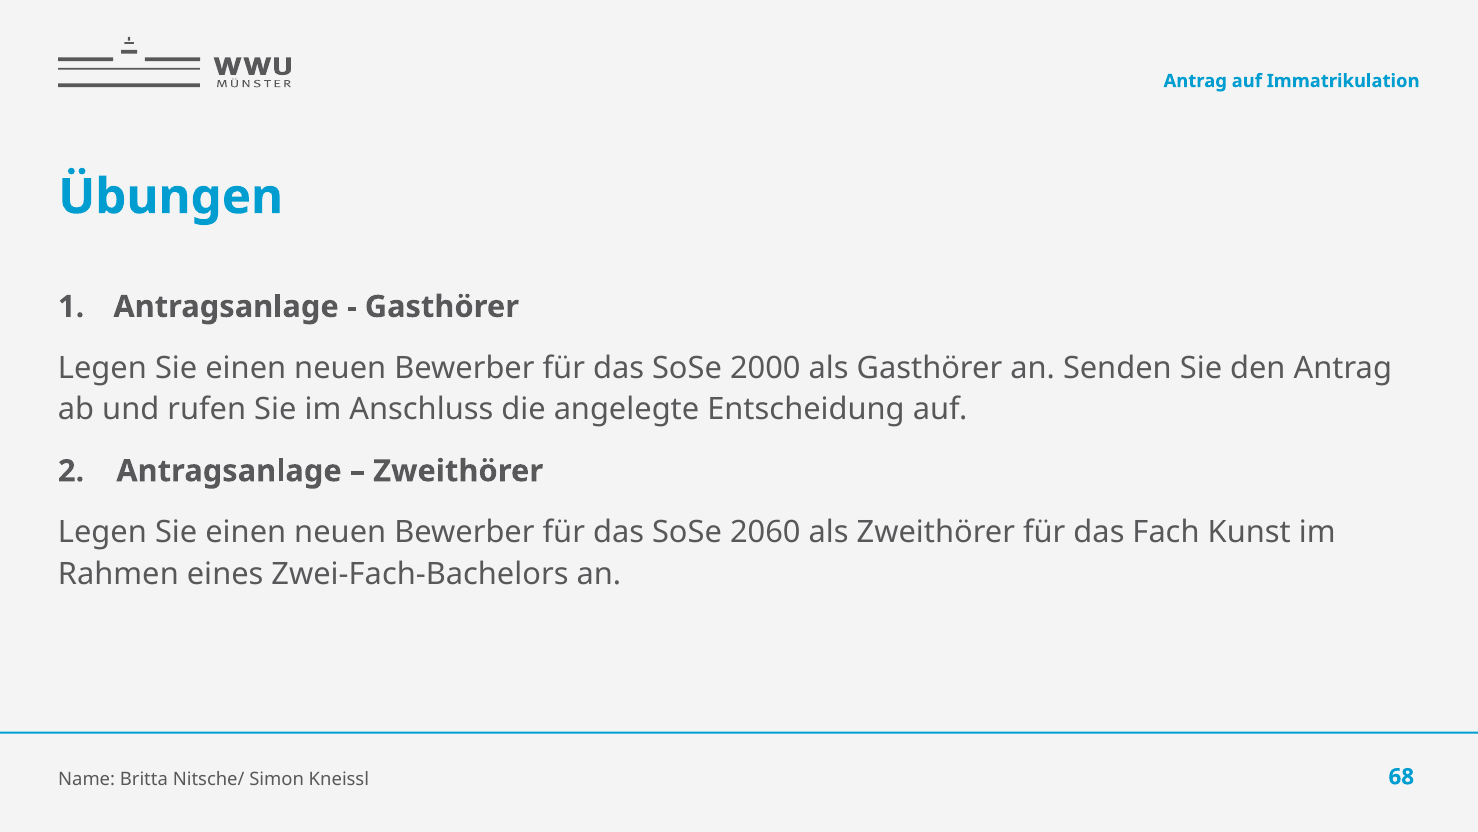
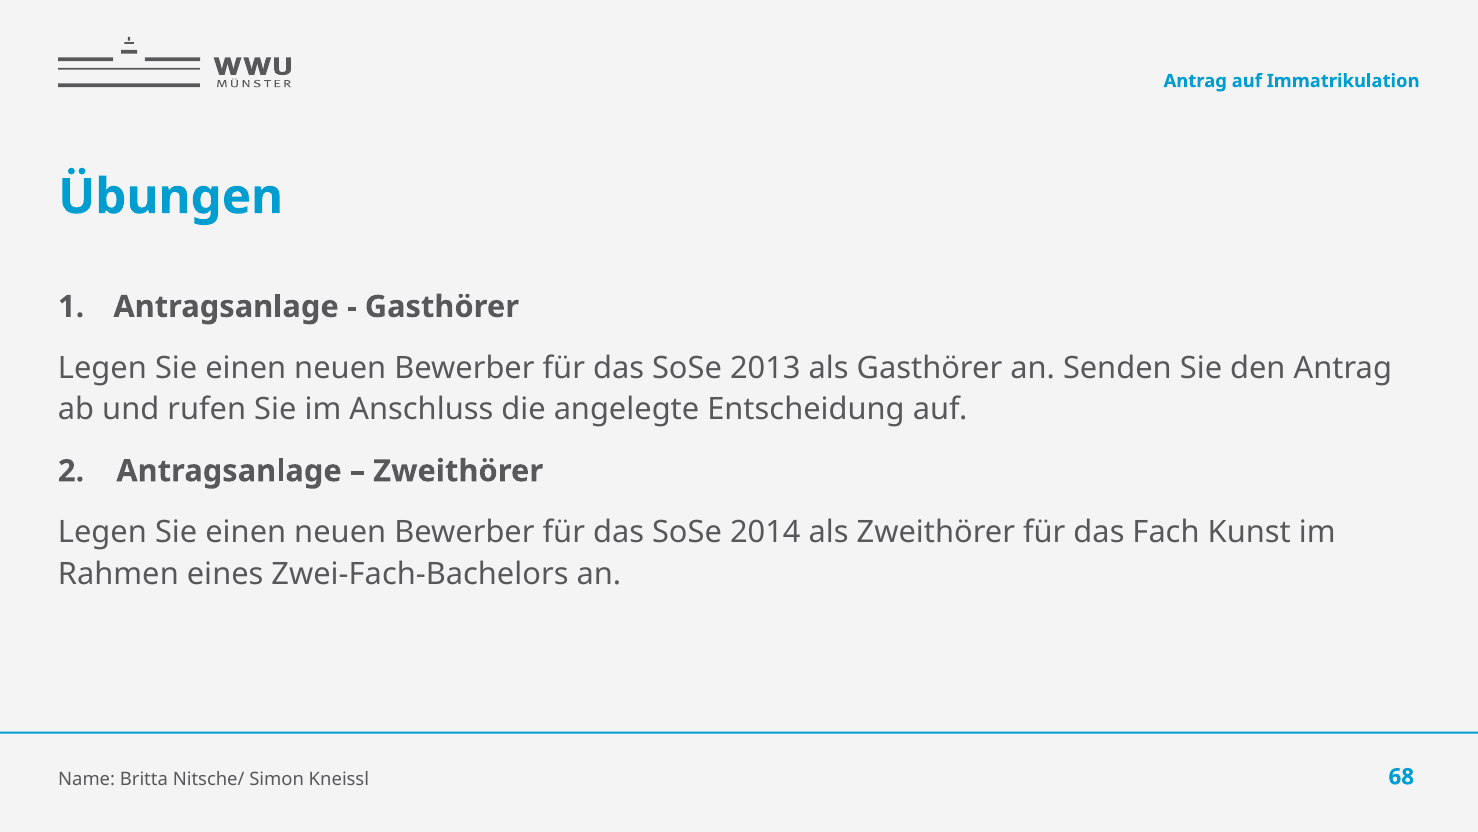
2000: 2000 -> 2013
2060: 2060 -> 2014
